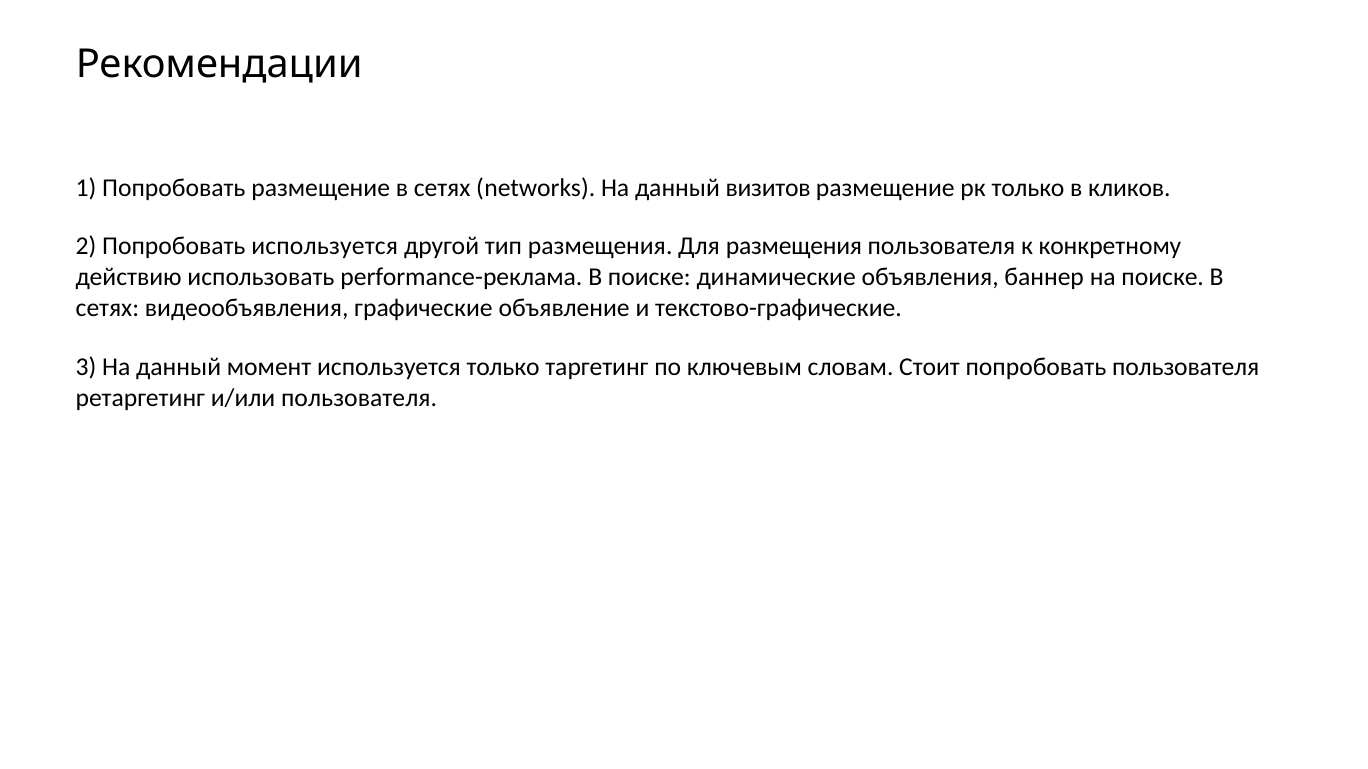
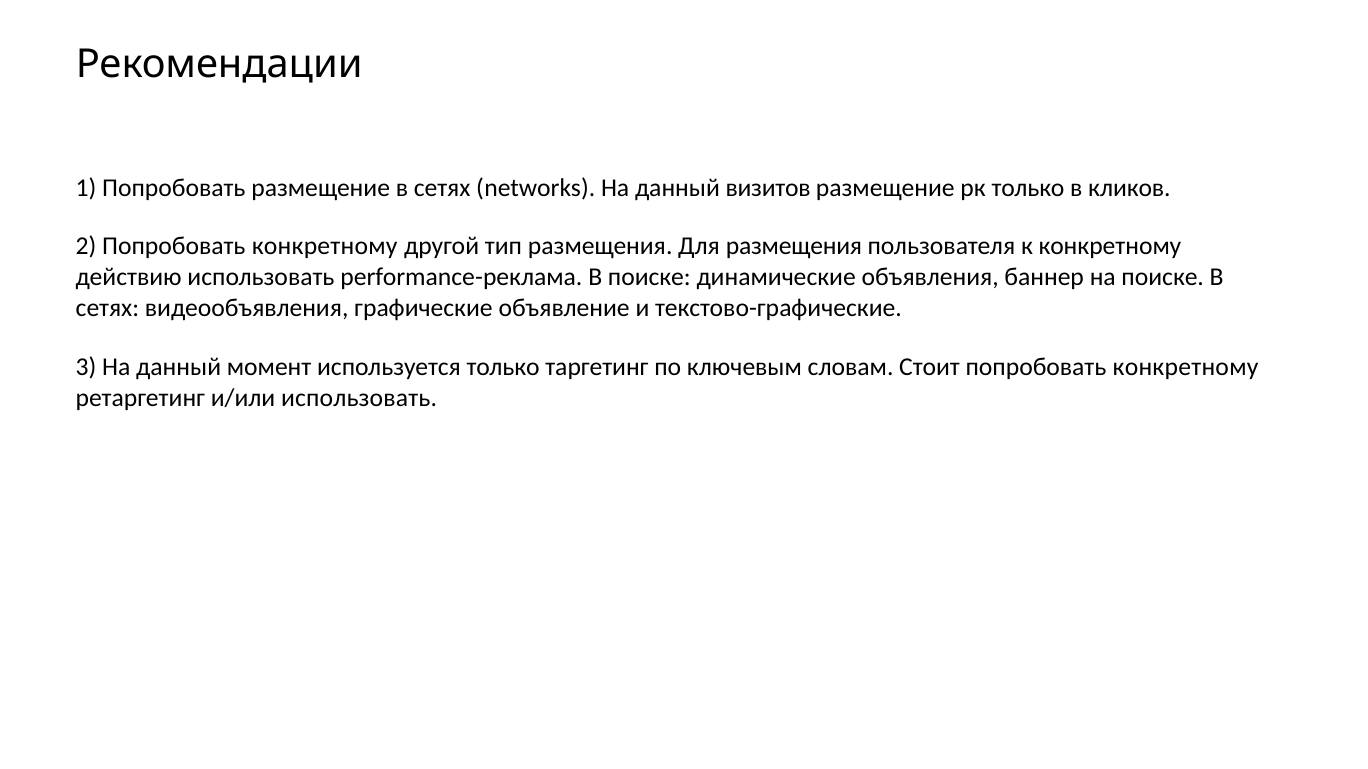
2 Попробовать используется: используется -> конкретному
Стоит попробовать пользователя: пользователя -> конкретному
и/или пользователя: пользователя -> использовать
